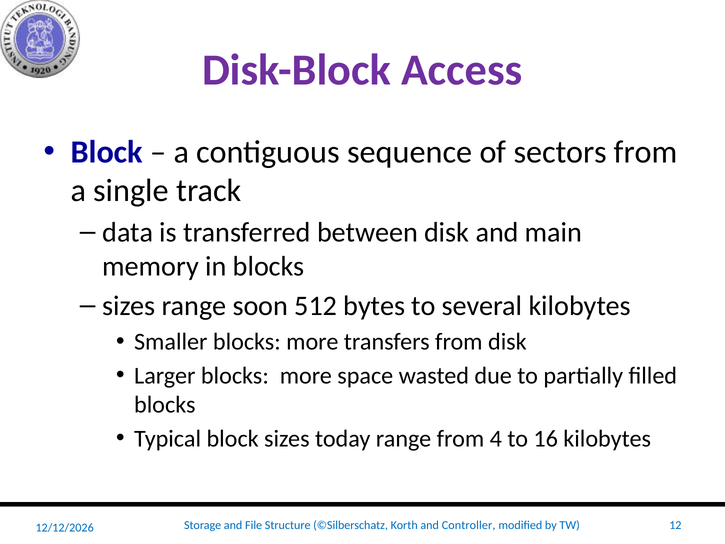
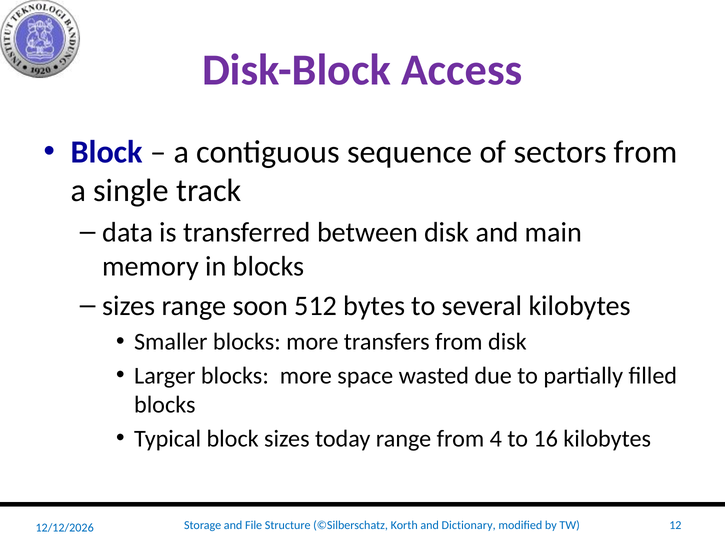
Controller: Controller -> Dictionary
